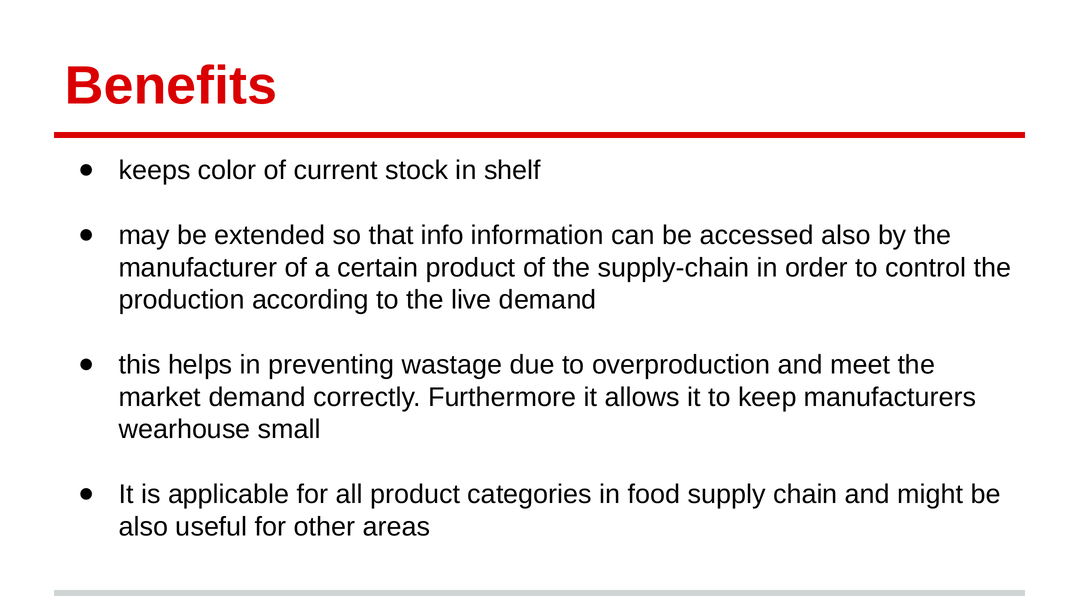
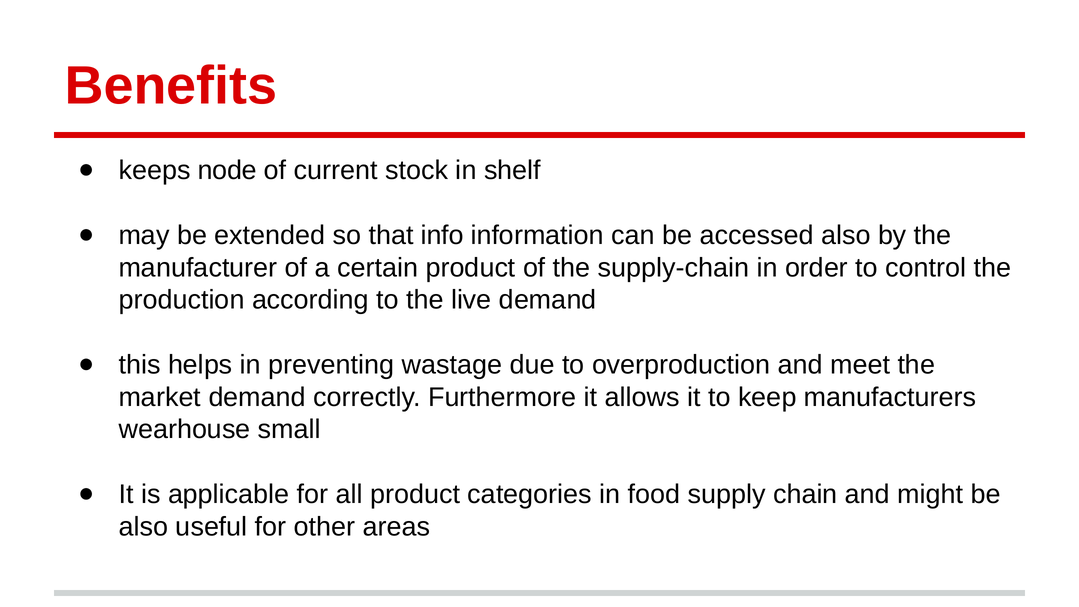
color: color -> node
